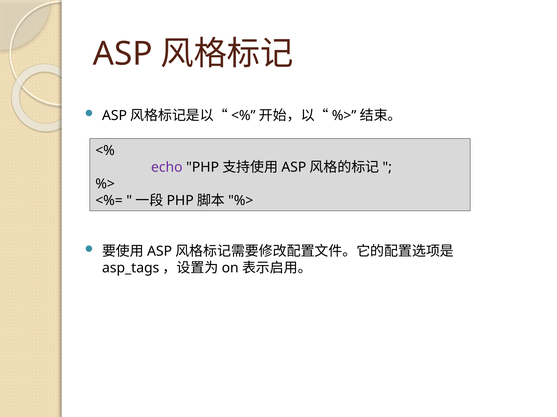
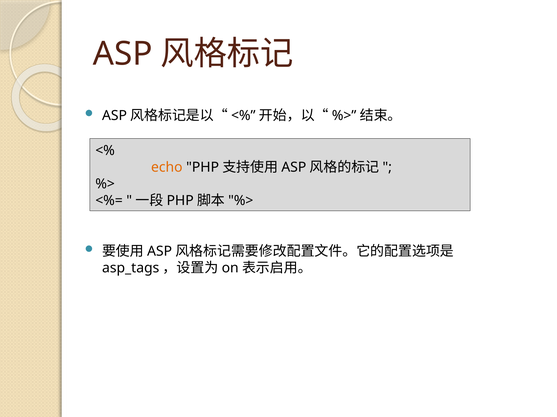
echo colour: purple -> orange
